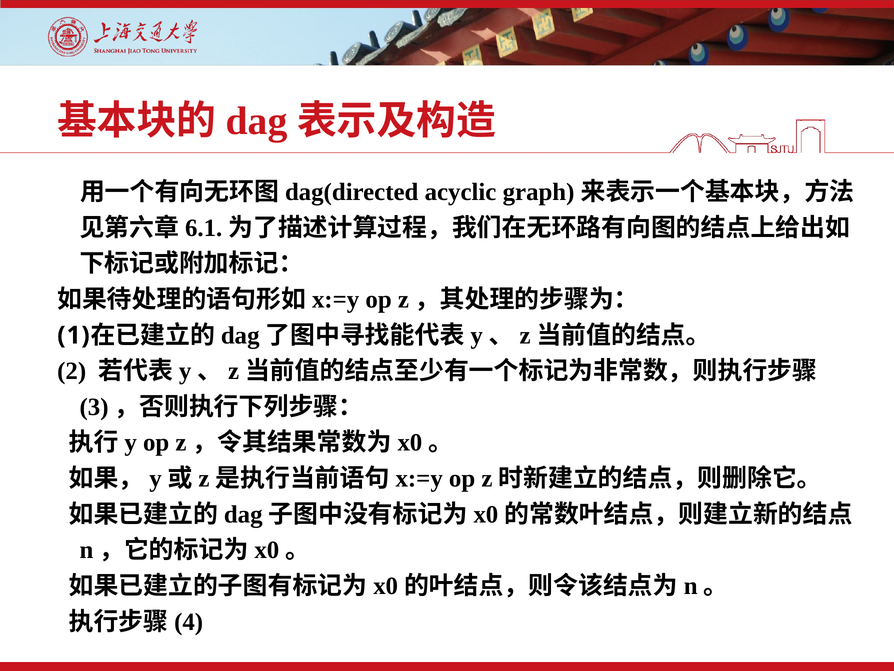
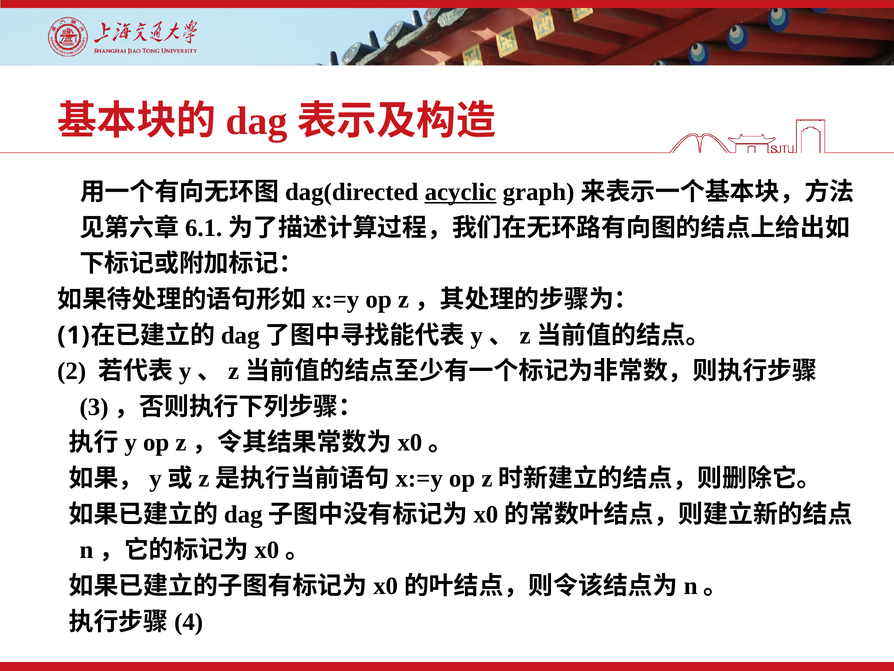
acyclic underline: none -> present
